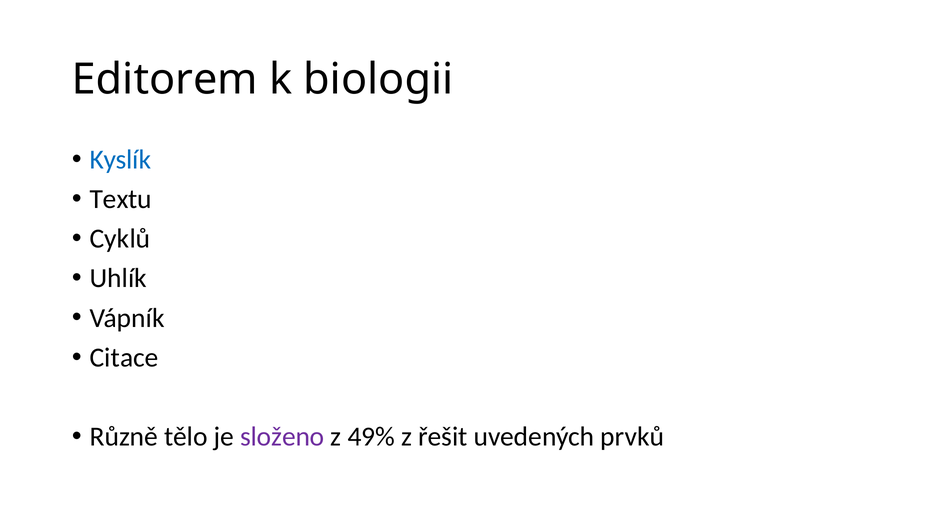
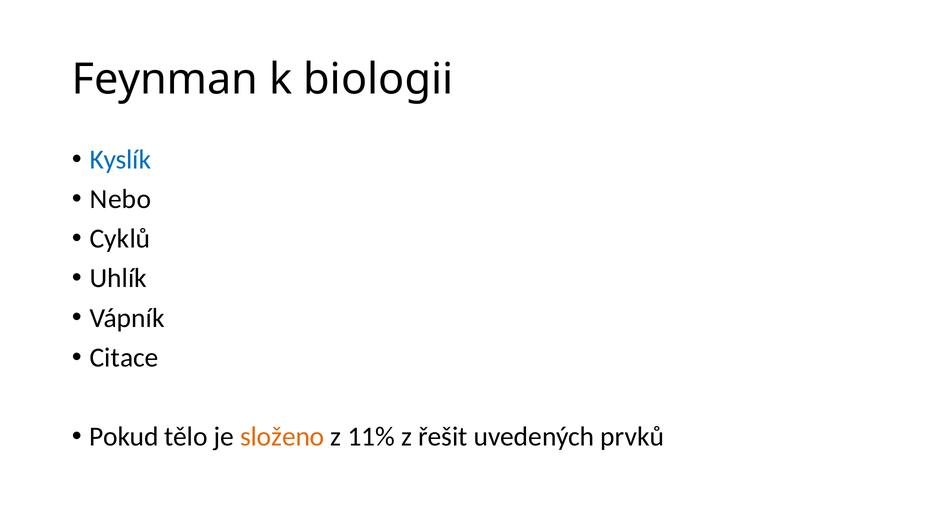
Editorem: Editorem -> Feynman
Textu: Textu -> Nebo
Různě: Různě -> Pokud
složeno colour: purple -> orange
49%: 49% -> 11%
